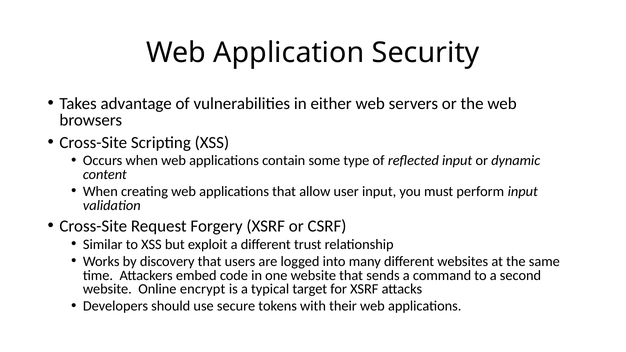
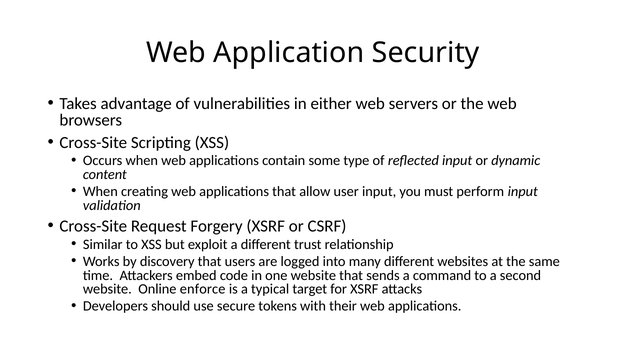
encrypt: encrypt -> enforce
